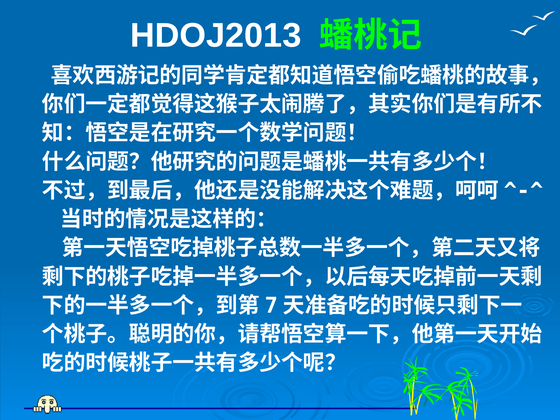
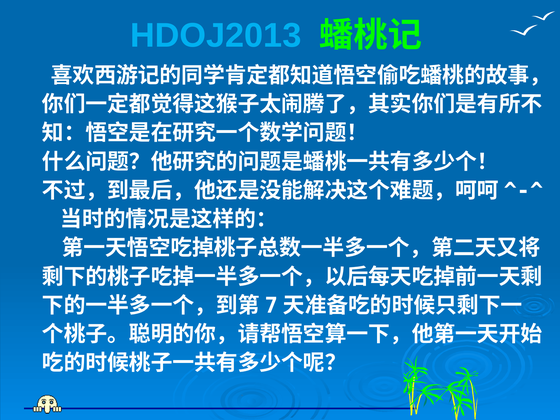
HDOJ2013 colour: white -> light blue
